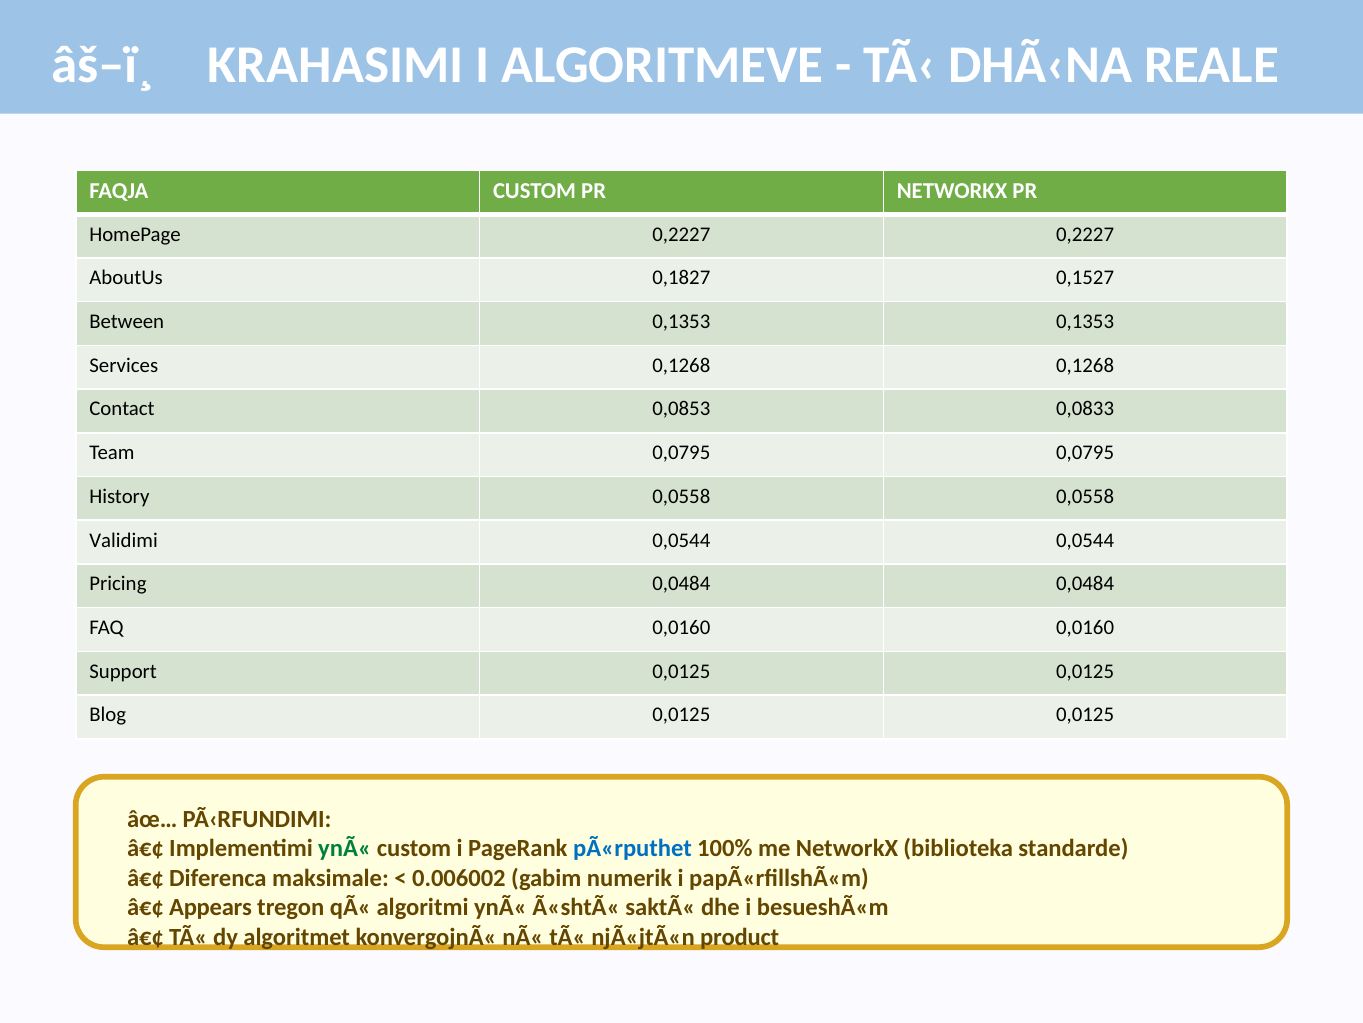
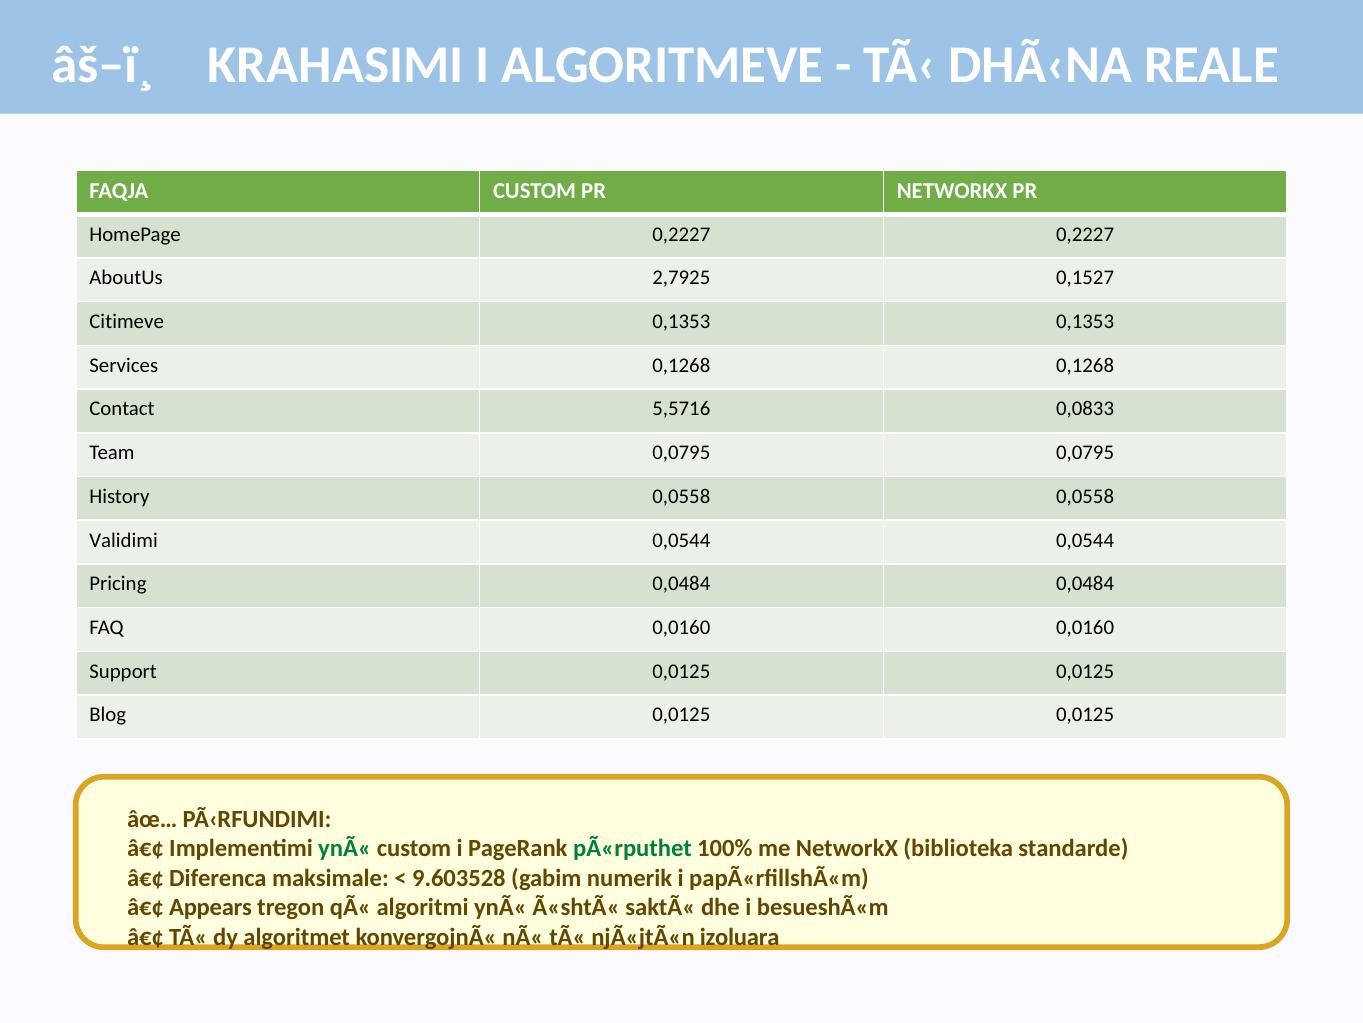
0,1827: 0,1827 -> 2,7925
Between: Between -> Citimeve
0,0853: 0,0853 -> 5,5716
pÃ«rputhet colour: blue -> green
0.006002: 0.006002 -> 9.603528
product: product -> izoluara
